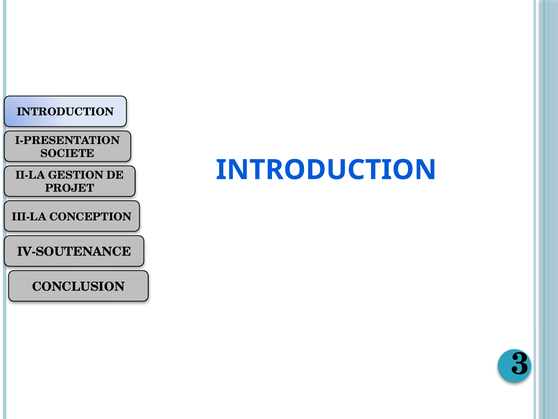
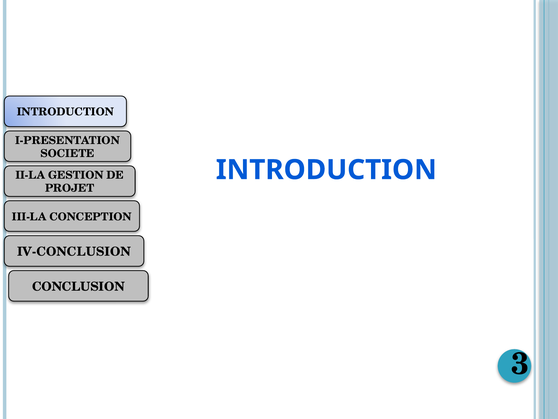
IV-SOUTENANCE: IV-SOUTENANCE -> IV-CONCLUSION
